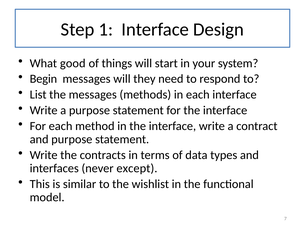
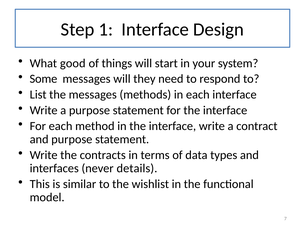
Begin: Begin -> Some
except: except -> details
